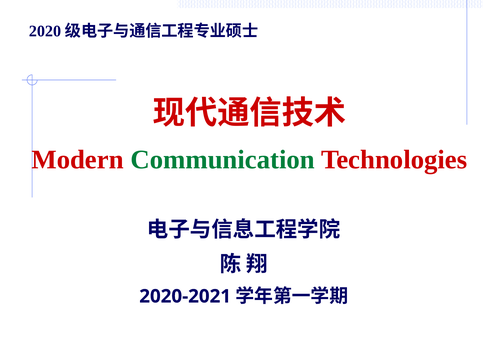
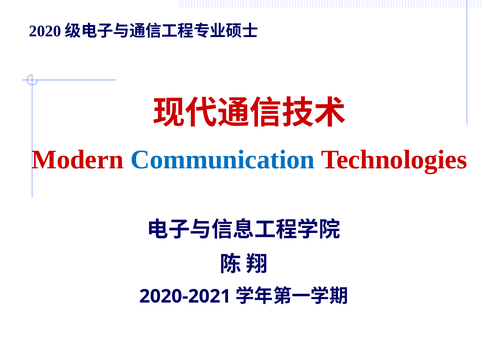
Communication colour: green -> blue
